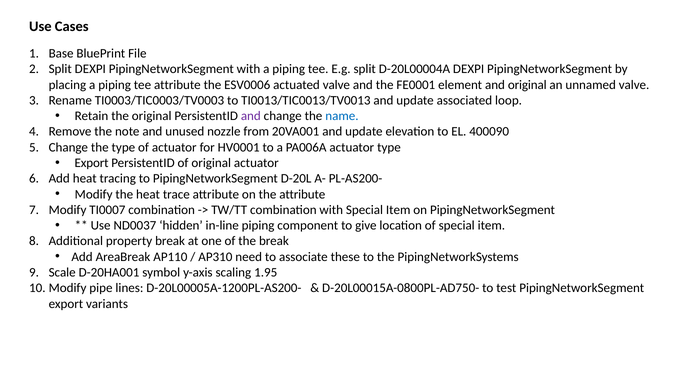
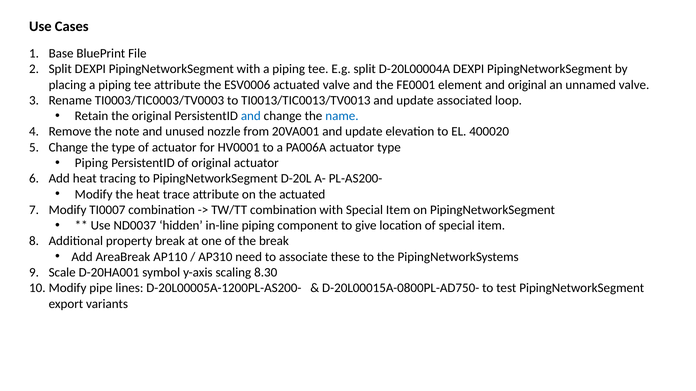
and at (251, 116) colour: purple -> blue
400090: 400090 -> 400020
Export at (92, 163): Export -> Piping
the attribute: attribute -> actuated
1.95: 1.95 -> 8.30
